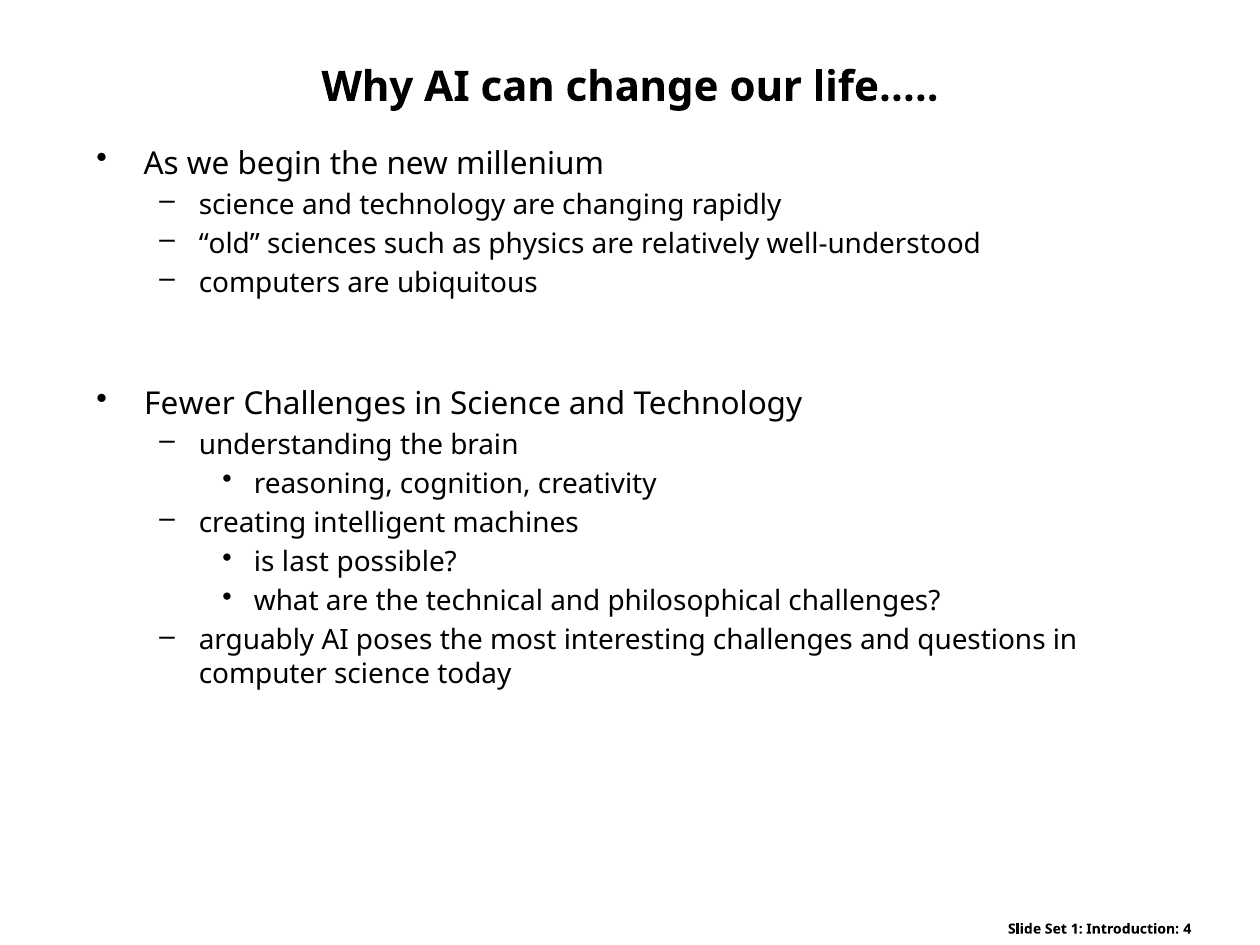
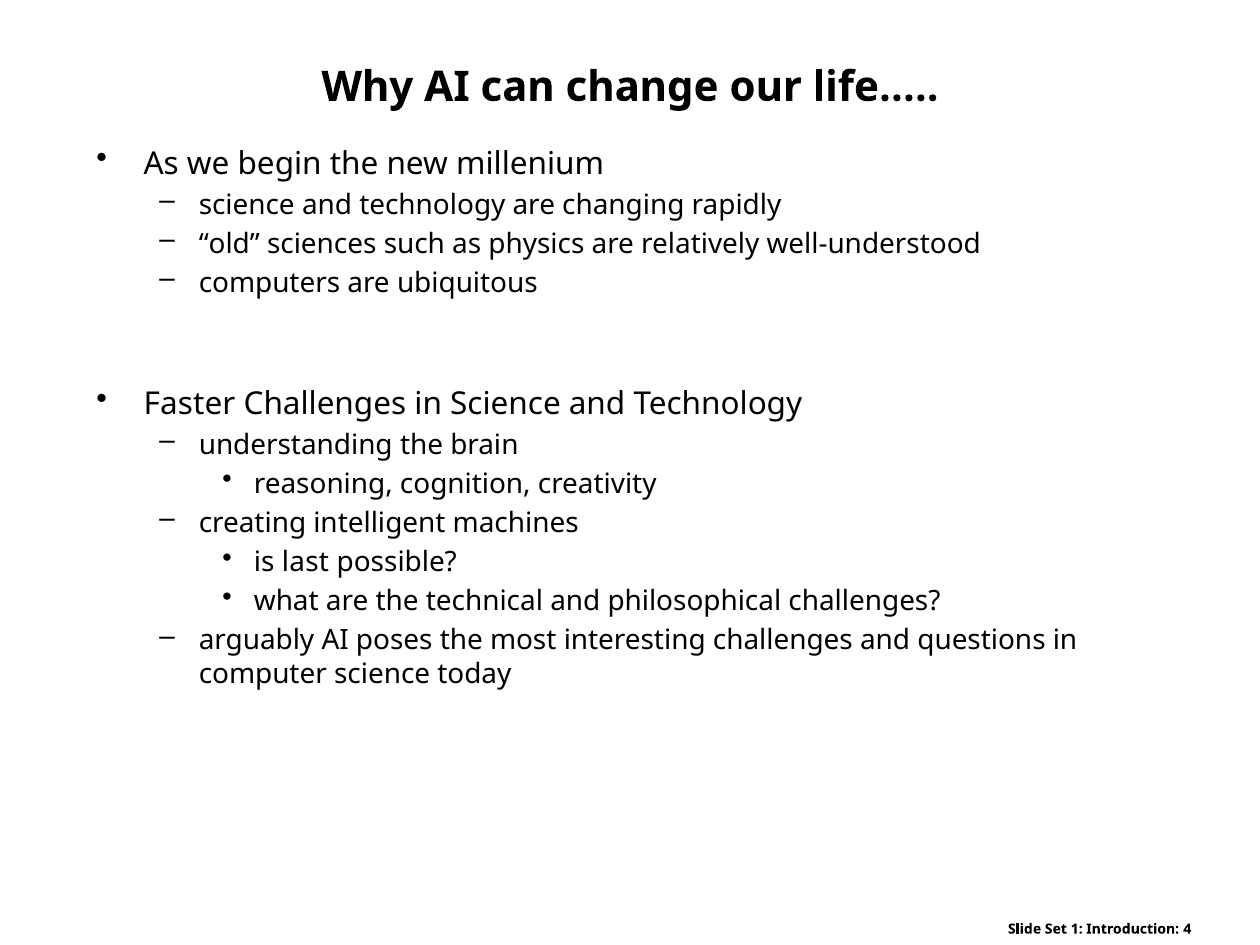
Fewer: Fewer -> Faster
